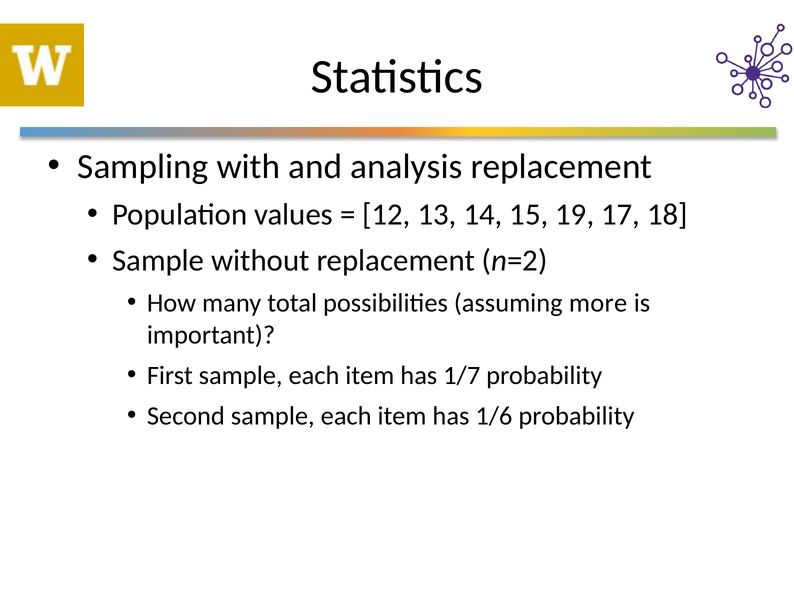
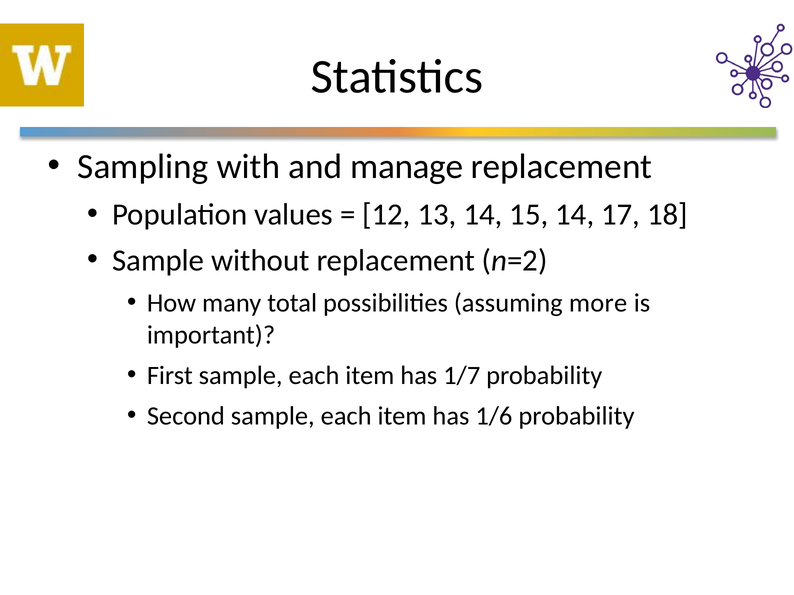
analysis: analysis -> manage
15 19: 19 -> 14
